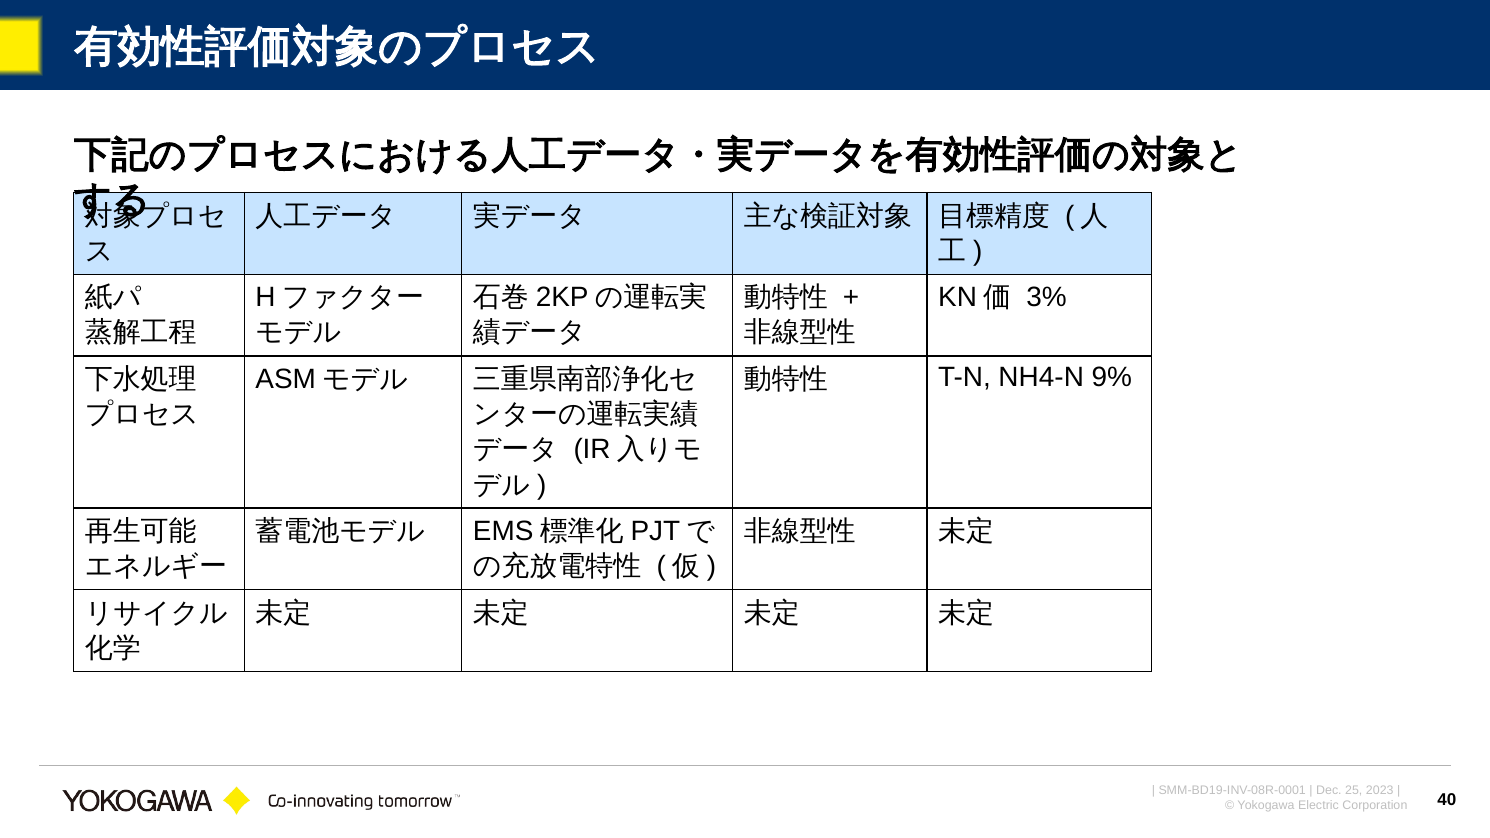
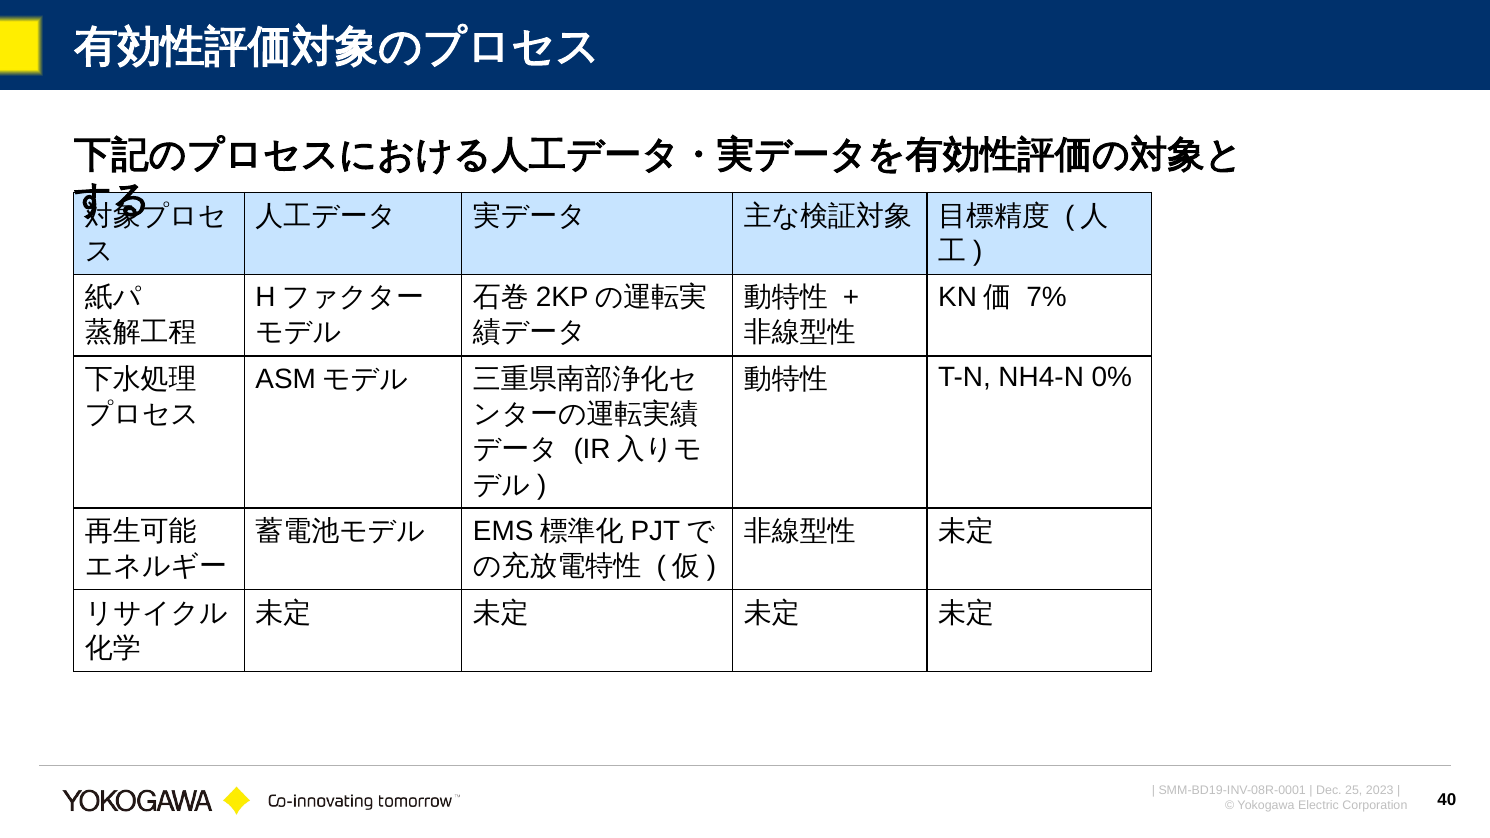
3%: 3% -> 7%
9%: 9% -> 0%
